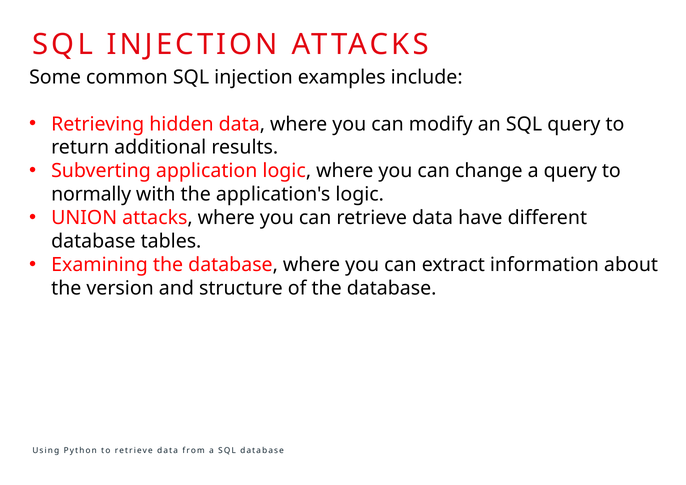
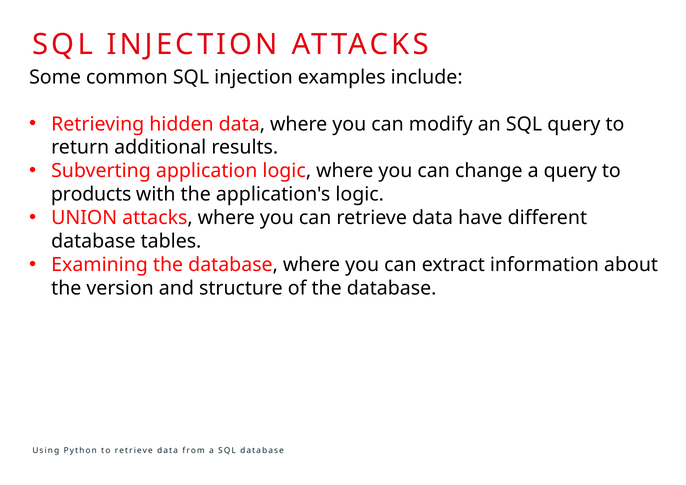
normally: normally -> products
